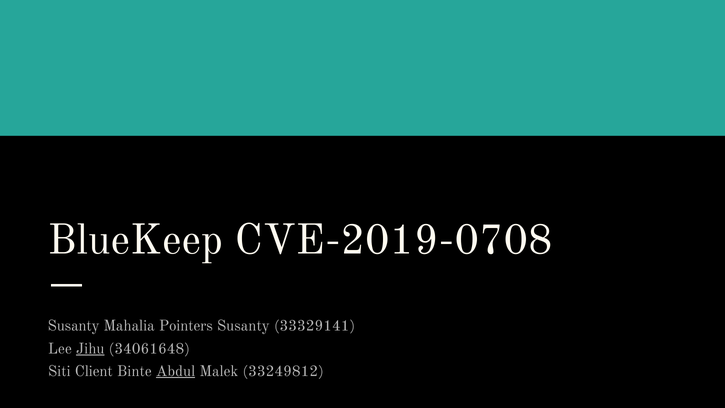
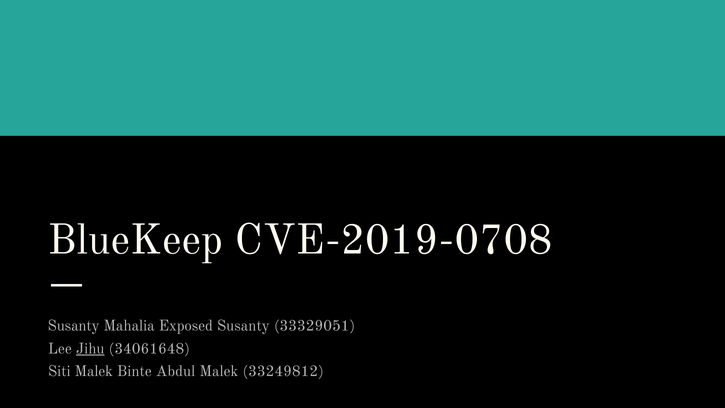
Pointers: Pointers -> Exposed
33329141: 33329141 -> 33329051
Siti Client: Client -> Malek
Abdul underline: present -> none
